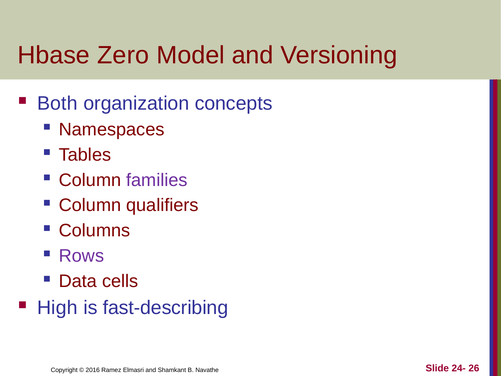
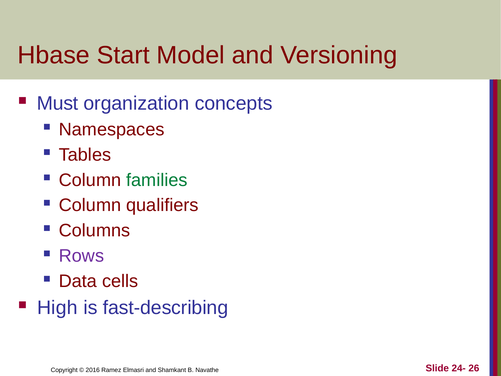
Zero: Zero -> Start
Both: Both -> Must
families colour: purple -> green
